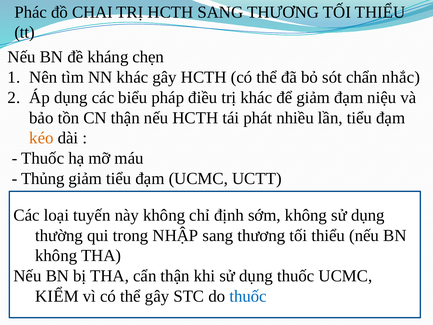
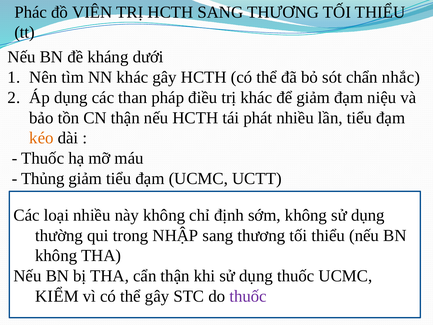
CHAI: CHAI -> VIÊN
chẹn: chẹn -> dưới
biểu: biểu -> than
loại tuyến: tuyến -> nhiều
thuốc at (248, 296) colour: blue -> purple
